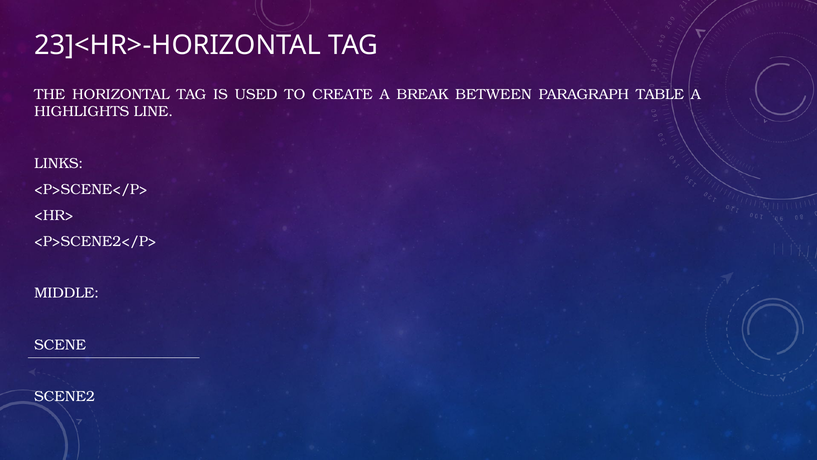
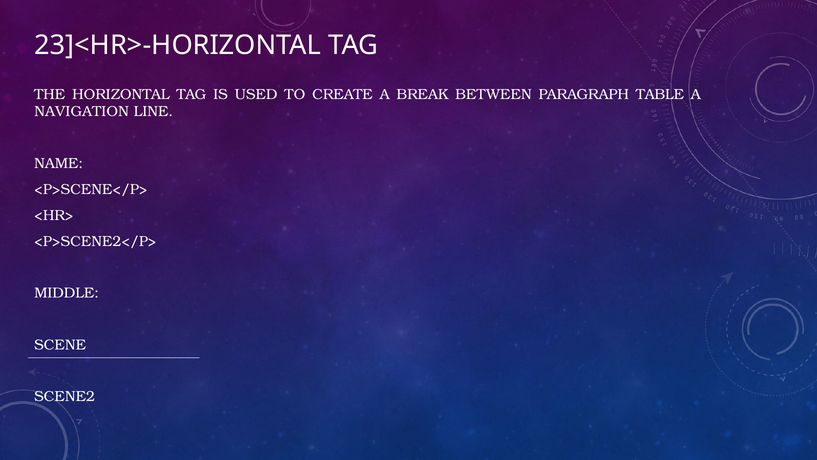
HIGHLIGHTS: HIGHLIGHTS -> NAVIGATION
LINKS: LINKS -> NAME
